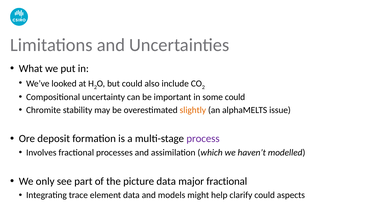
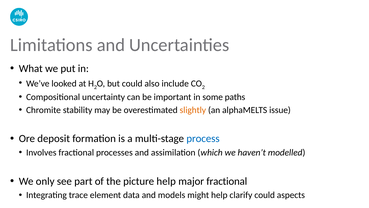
some could: could -> paths
process colour: purple -> blue
picture data: data -> help
